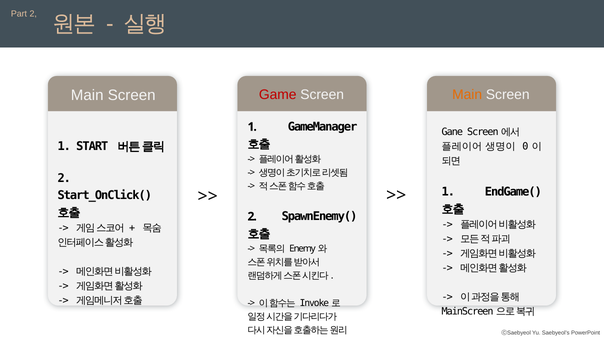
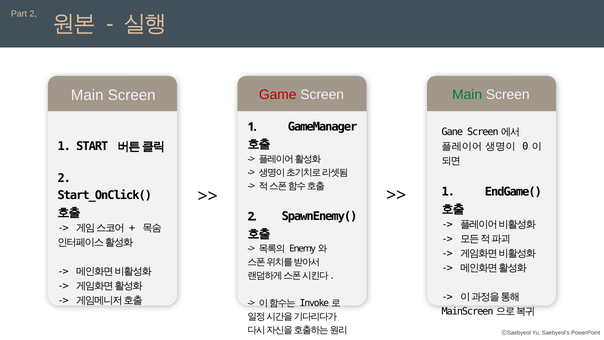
Main at (467, 94) colour: orange -> green
